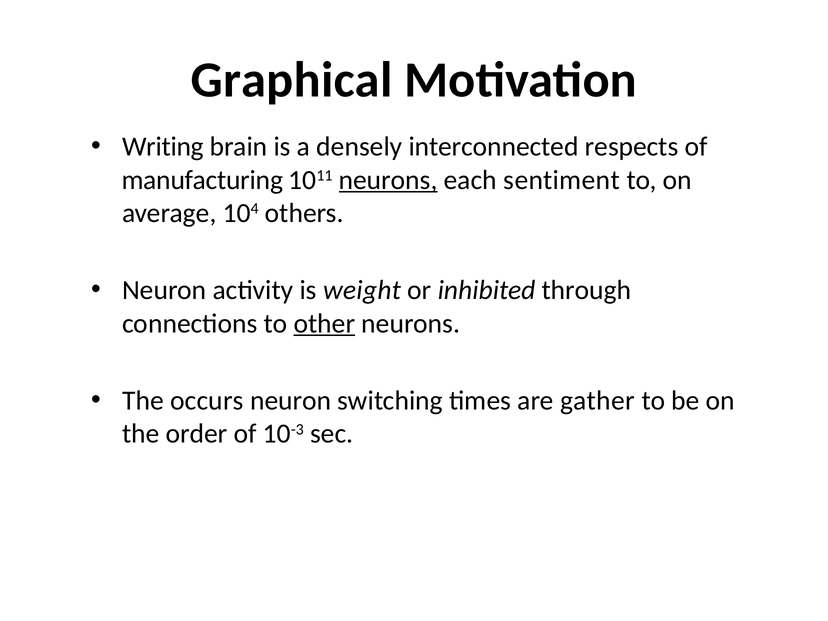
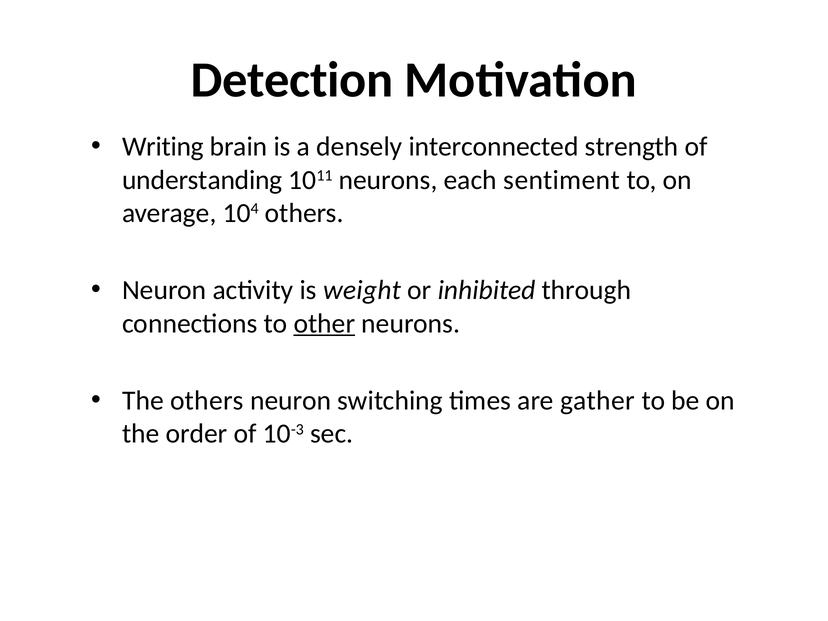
Graphical: Graphical -> Detection
respects: respects -> strength
manufacturing: manufacturing -> understanding
neurons at (388, 180) underline: present -> none
The occurs: occurs -> others
